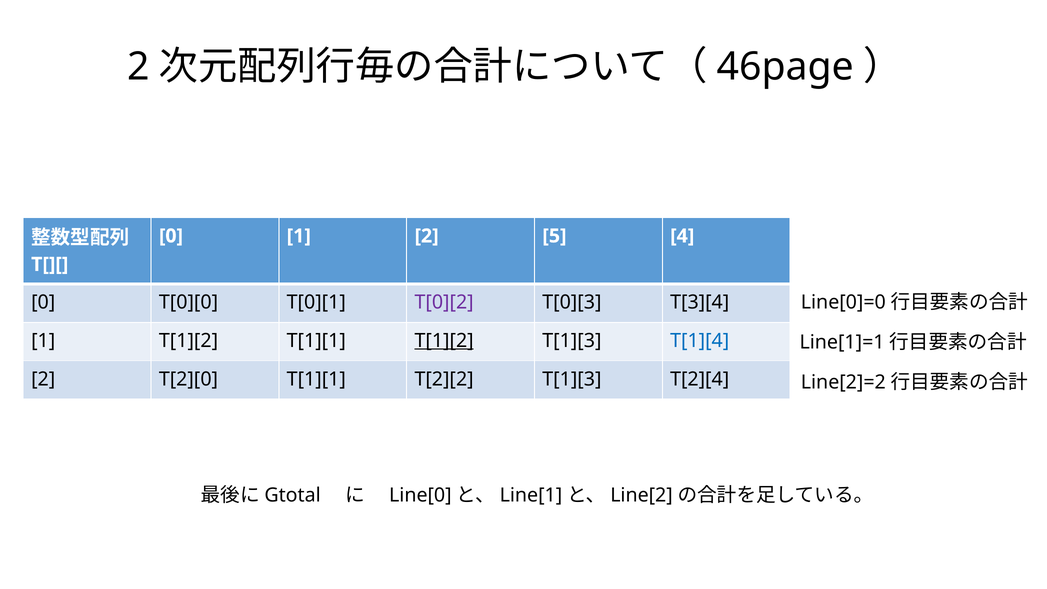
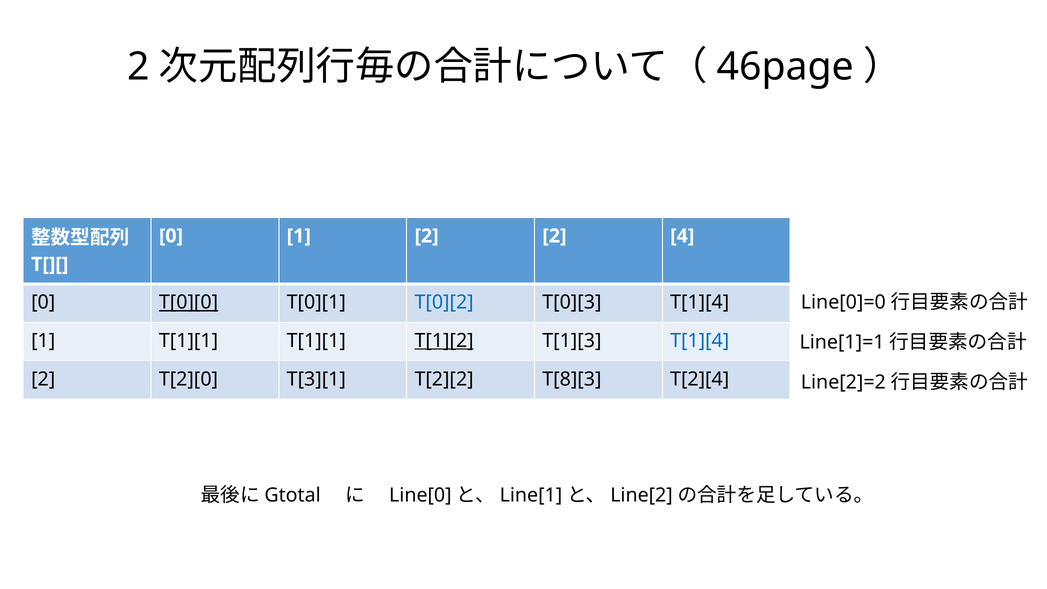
2 5: 5 -> 2
T[0][0 underline: none -> present
T[0][2 colour: purple -> blue
T[0][3 T[3][4: T[3][4 -> T[1][4
1 T[1][2: T[1][2 -> T[1][1
T[2][0 T[1][1: T[1][1 -> T[3][1
T[2][2 T[1][3: T[1][3 -> T[8][3
